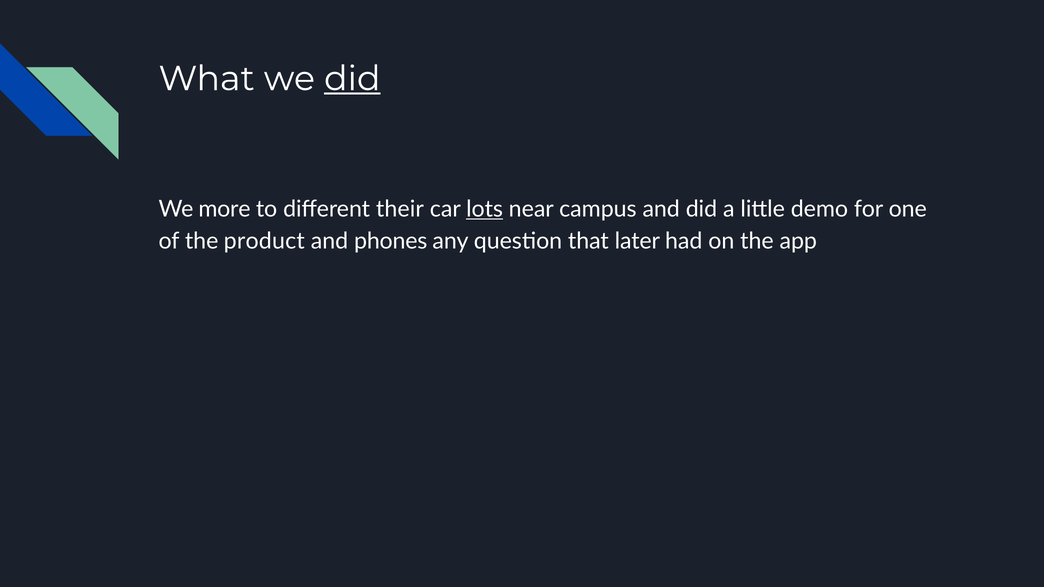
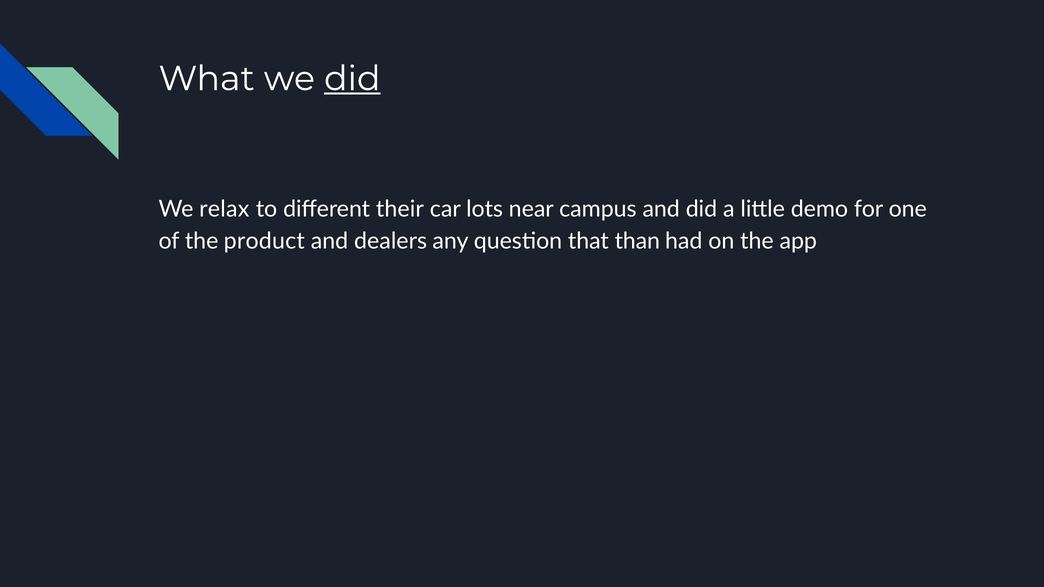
more: more -> relax
lots underline: present -> none
phones: phones -> dealers
later: later -> than
